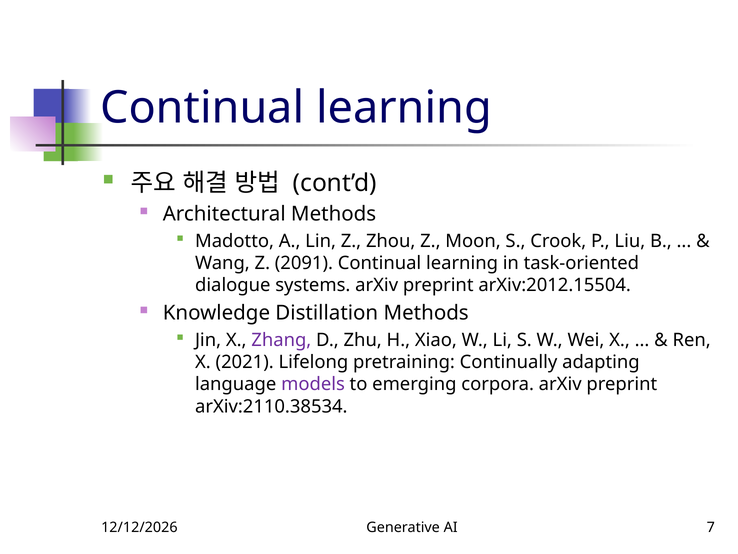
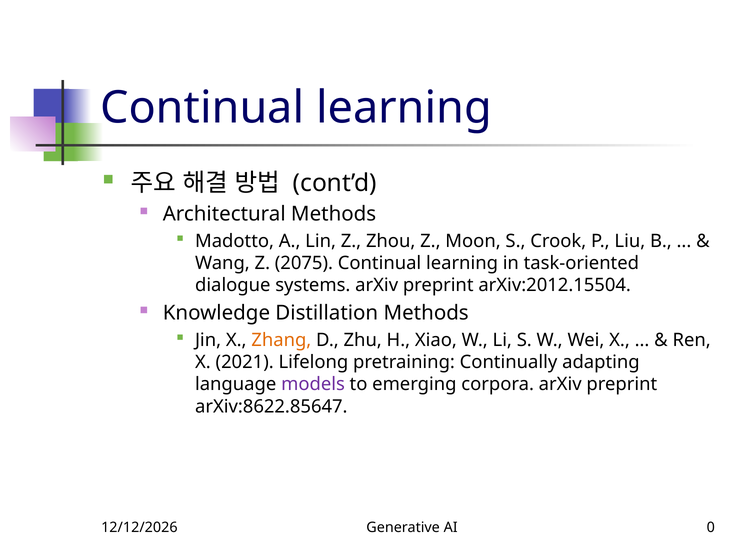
2091: 2091 -> 2075
Zhang colour: purple -> orange
arXiv:2110.38534: arXiv:2110.38534 -> arXiv:8622.85647
7: 7 -> 0
